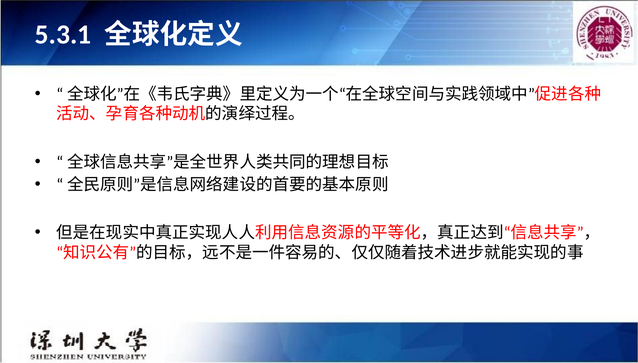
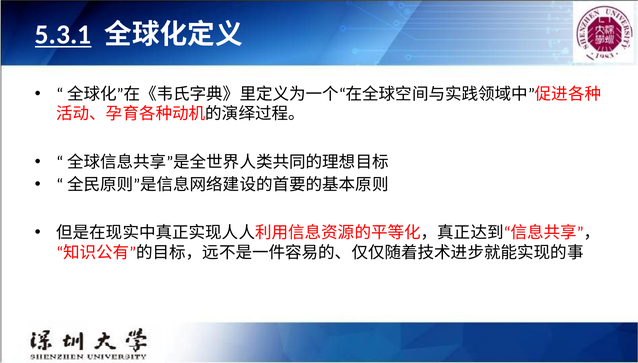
5.3.1 underline: none -> present
